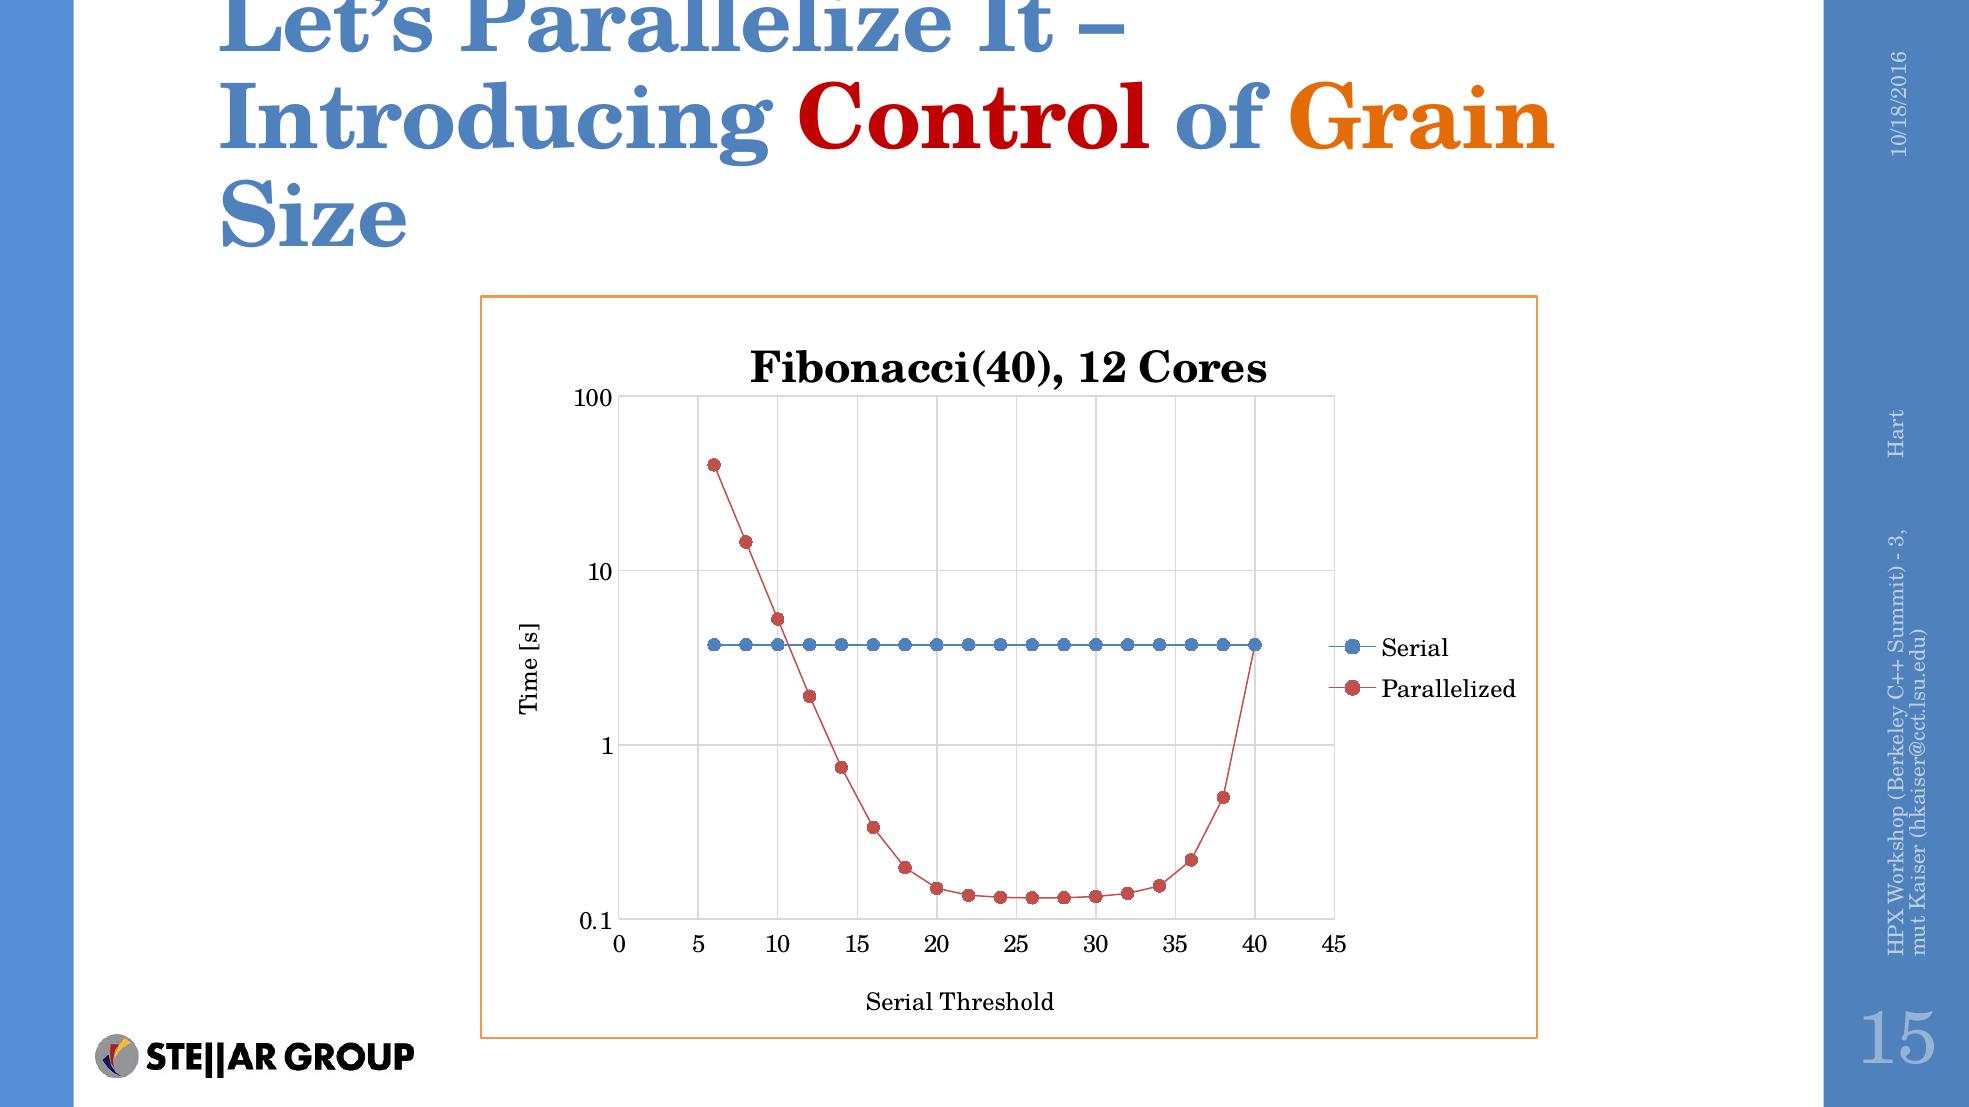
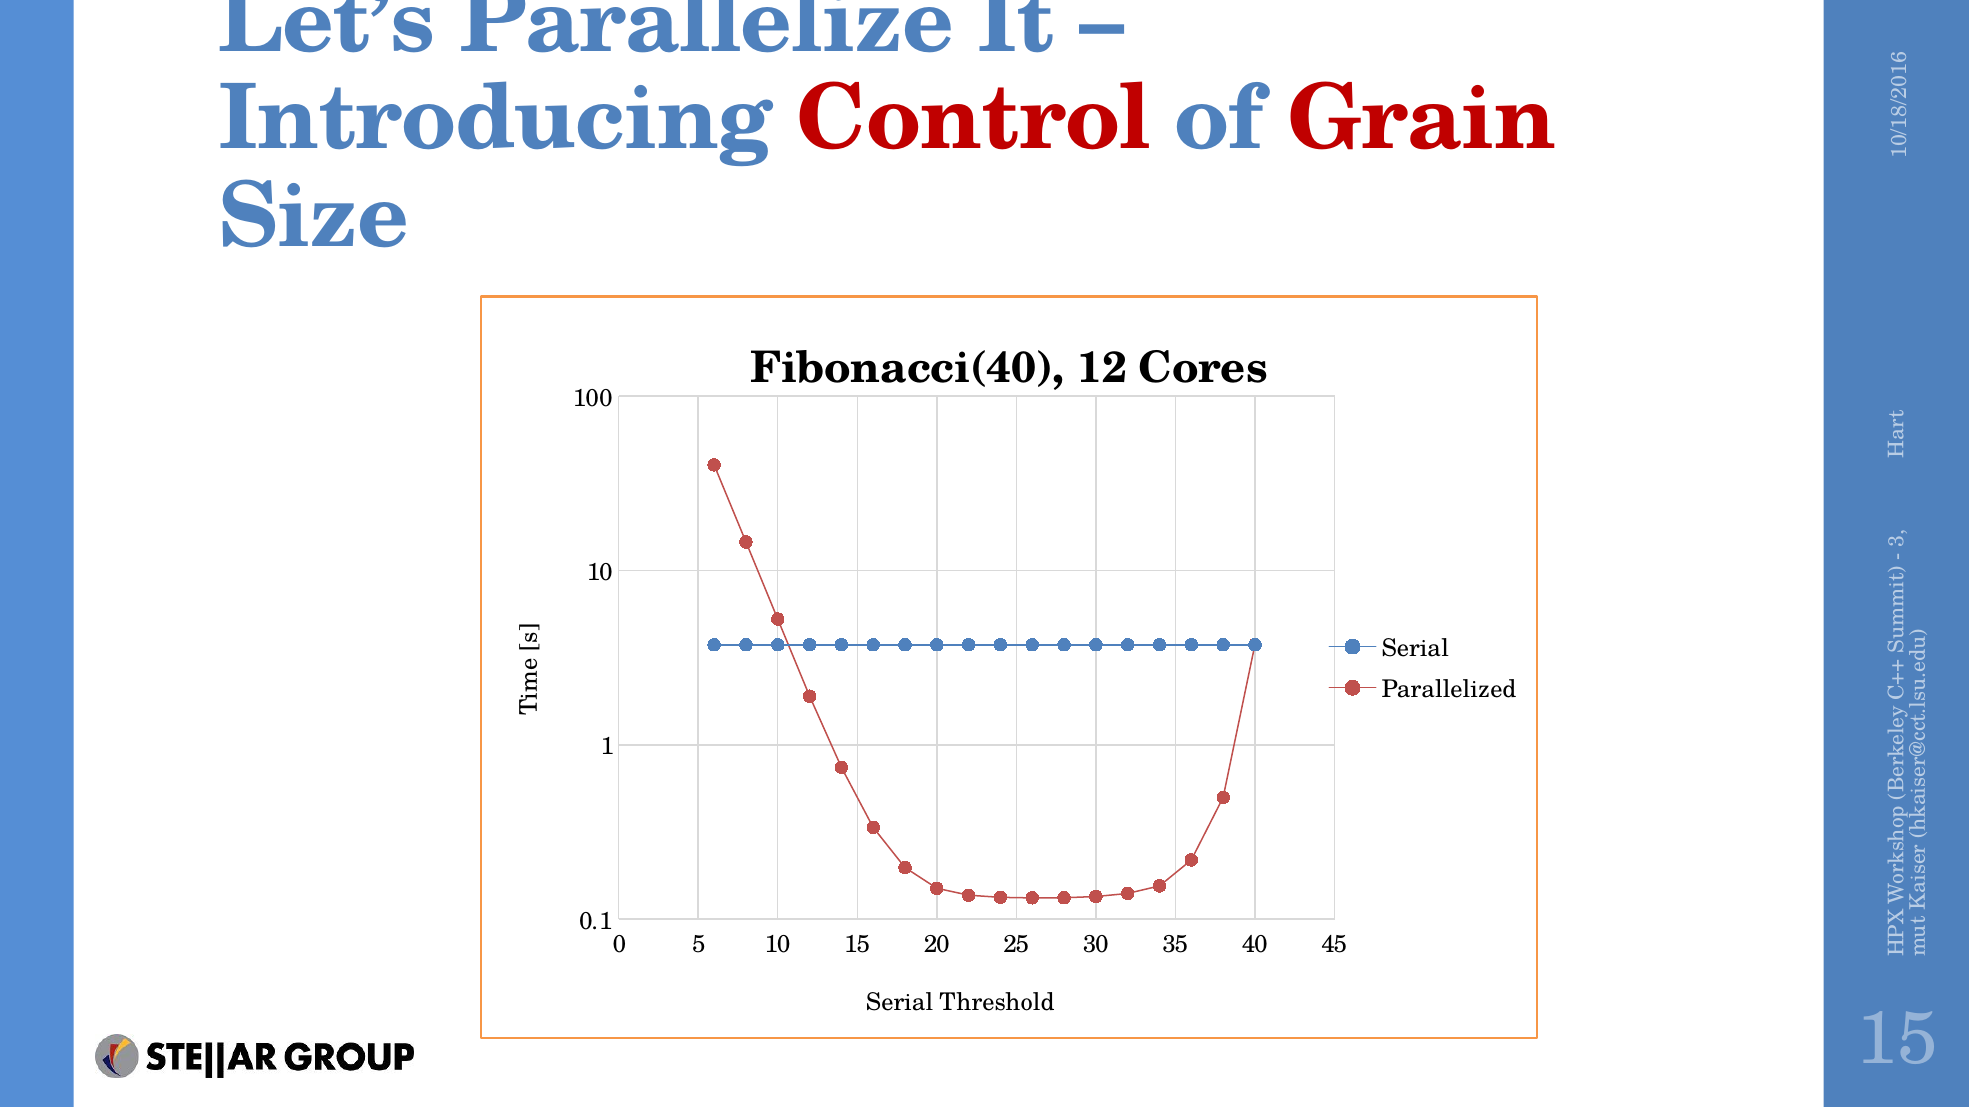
Grain colour: orange -> red
